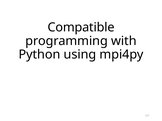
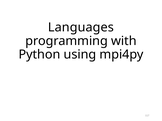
Compatible: Compatible -> Languages
